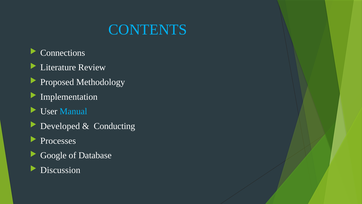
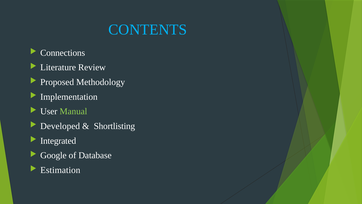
Manual colour: light blue -> light green
Conducting: Conducting -> Shortlisting
Processes: Processes -> Integrated
Discussion: Discussion -> Estimation
